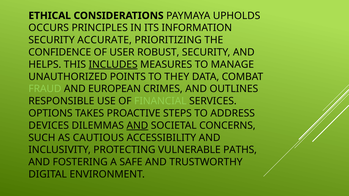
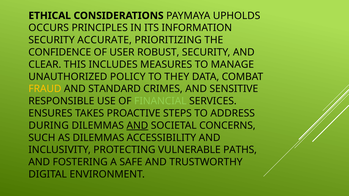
HELPS: HELPS -> CLEAR
INCLUDES underline: present -> none
POINTS: POINTS -> POLICY
FRAUD colour: light green -> yellow
EUROPEAN: EUROPEAN -> STANDARD
OUTLINES: OUTLINES -> SENSITIVE
OPTIONS: OPTIONS -> ENSURES
DEVICES: DEVICES -> DURING
AS CAUTIOUS: CAUTIOUS -> DILEMMAS
